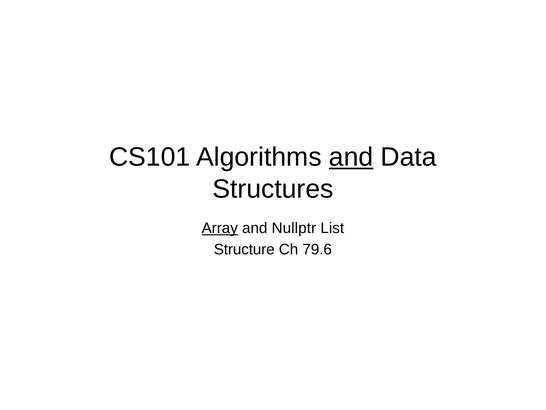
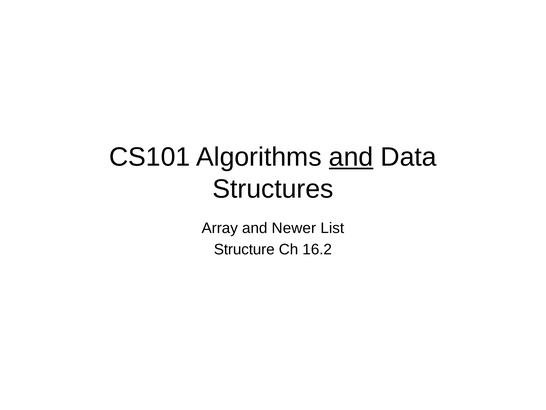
Array underline: present -> none
Nullptr: Nullptr -> Newer
79.6: 79.6 -> 16.2
